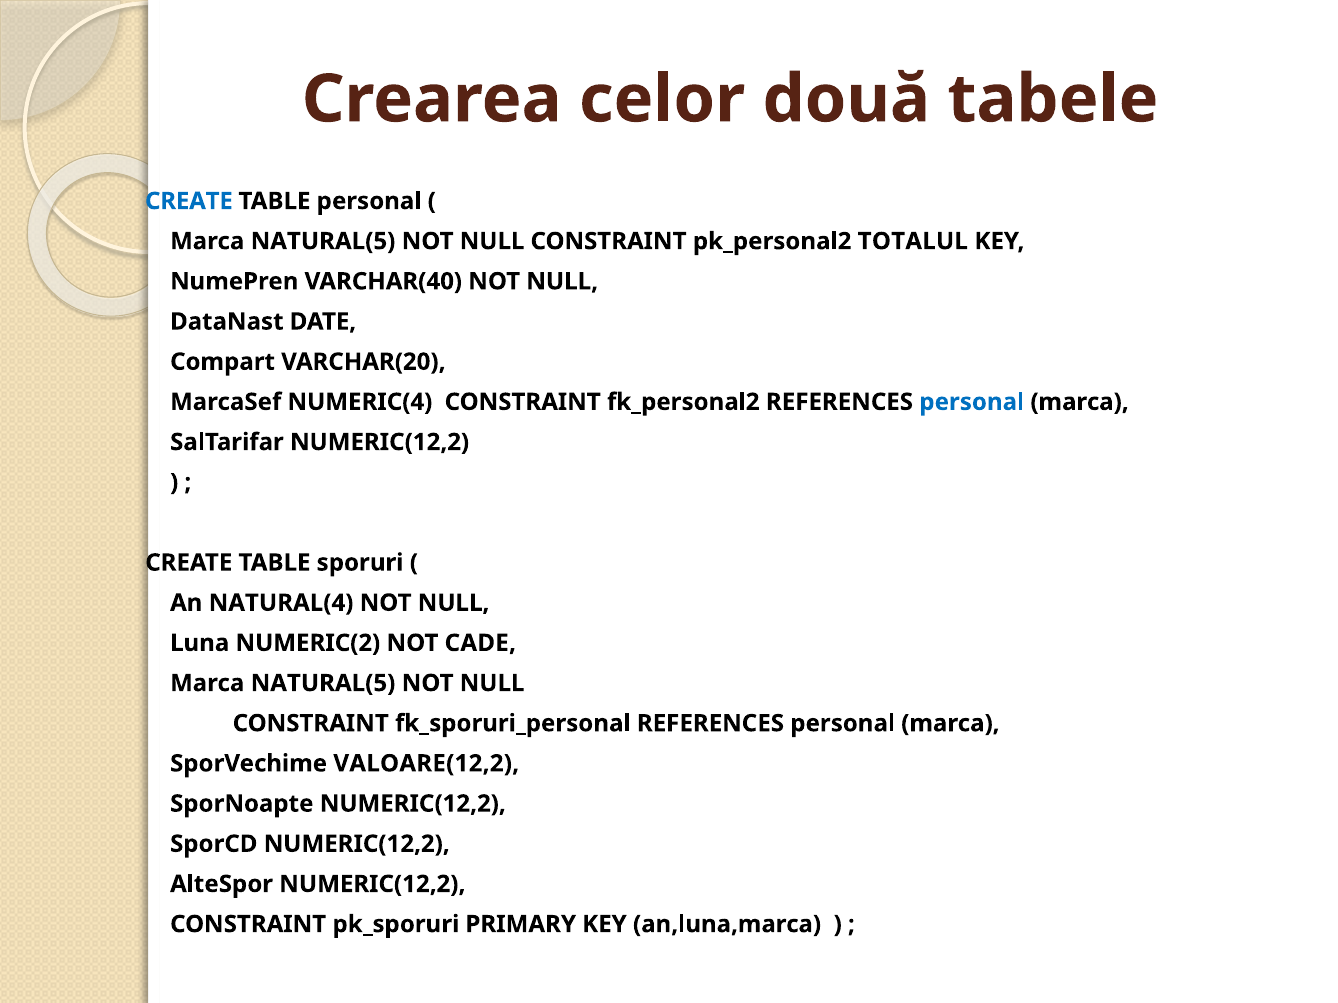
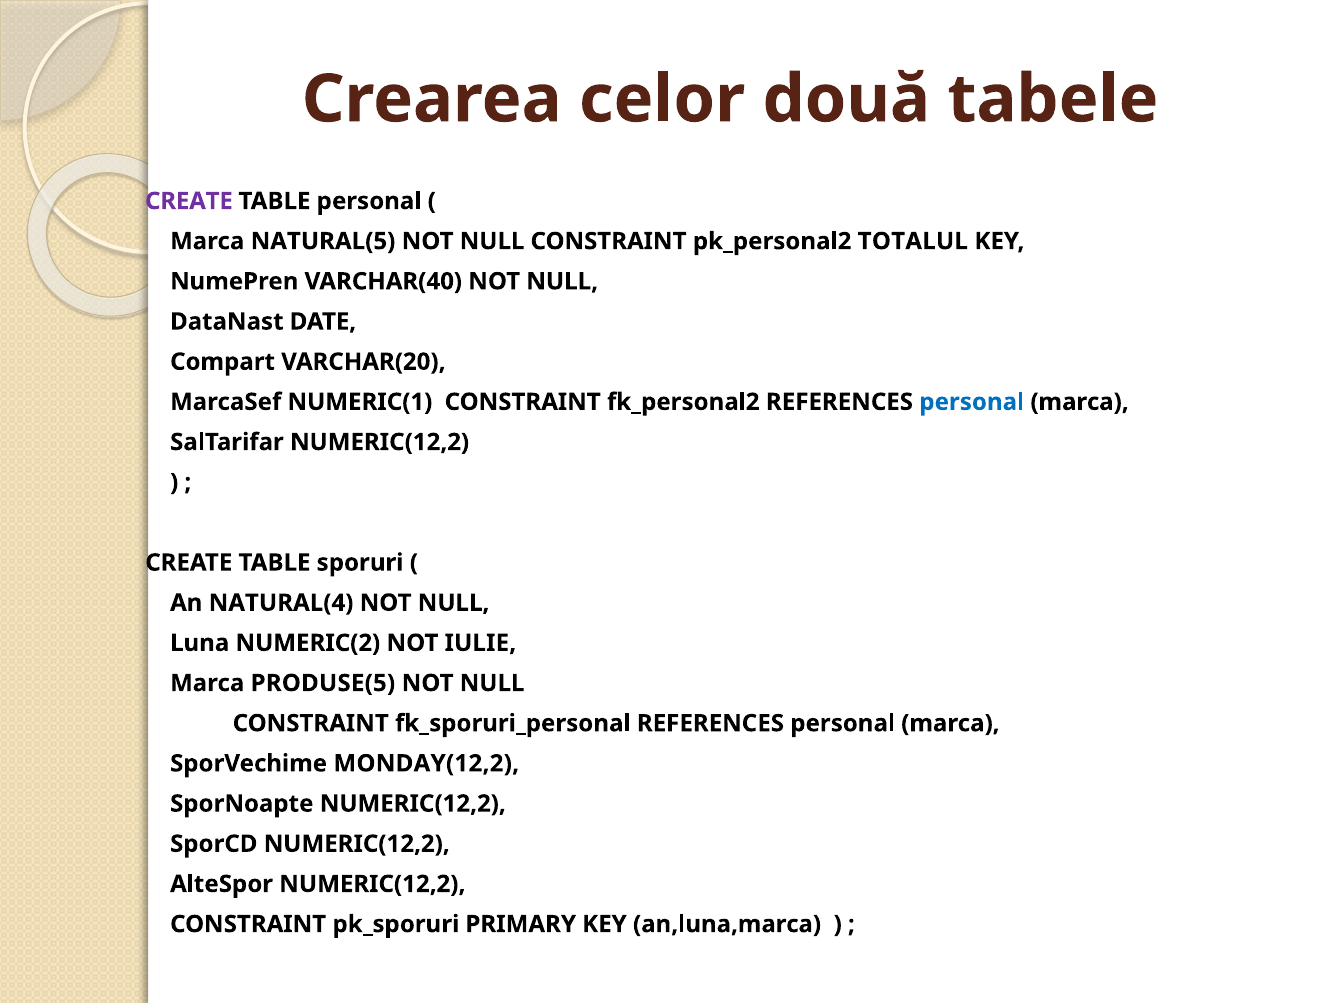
CREATE at (189, 201) colour: blue -> purple
NUMERIC(4: NUMERIC(4 -> NUMERIC(1
CADE: CADE -> IULIE
NATURAL(5 at (323, 684): NATURAL(5 -> PRODUSE(5
VALOARE(12,2: VALOARE(12,2 -> MONDAY(12,2
